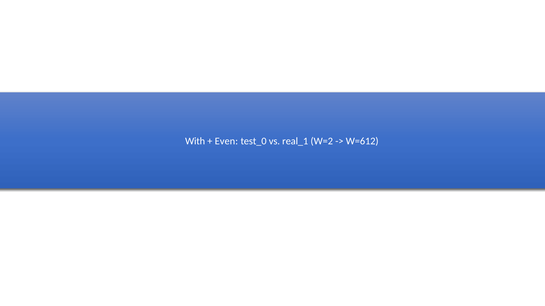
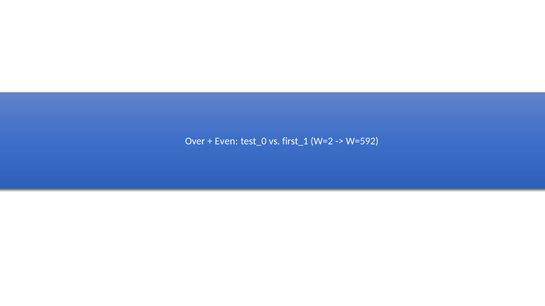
With: With -> Over
real_1: real_1 -> first_1
W=612: W=612 -> W=592
